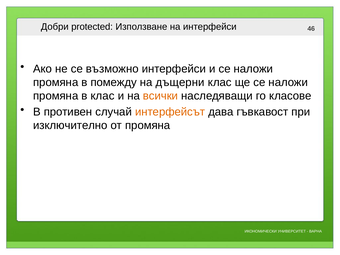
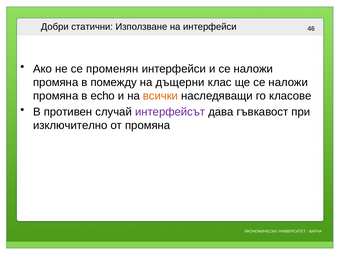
protected: protected -> статични
възможно: възможно -> променян
в клас: клас -> echo
интерфейсът colour: orange -> purple
